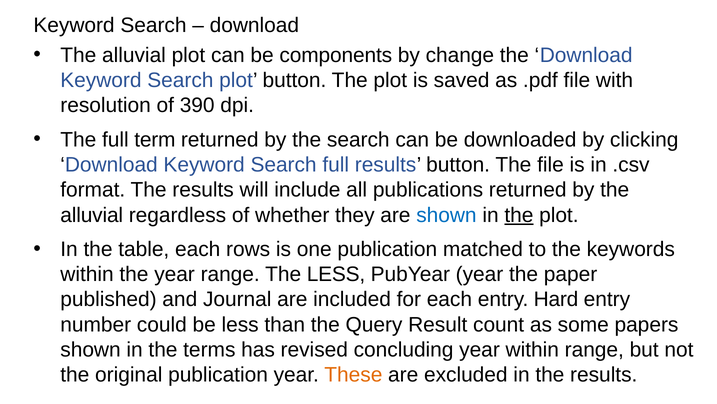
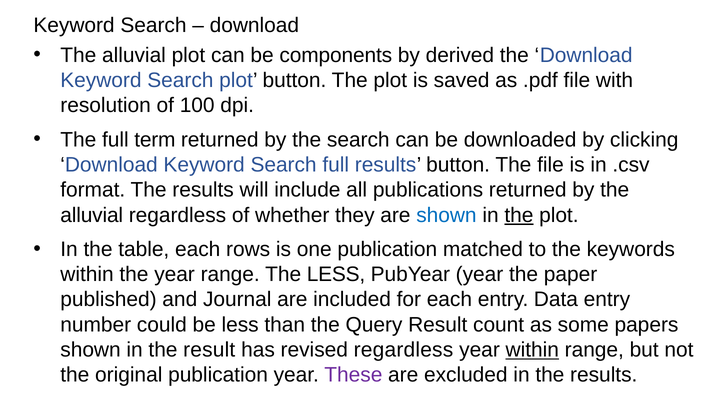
change: change -> derived
390: 390 -> 100
Hard: Hard -> Data
the terms: terms -> result
revised concluding: concluding -> regardless
within at (532, 349) underline: none -> present
These colour: orange -> purple
